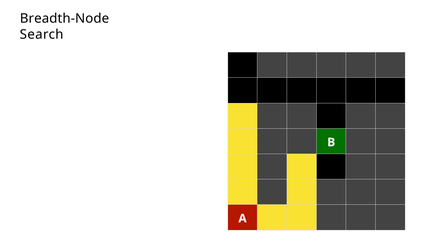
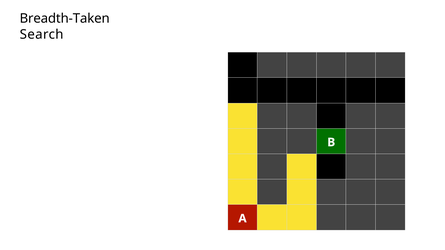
Breadth-Node: Breadth-Node -> Breadth-Taken
